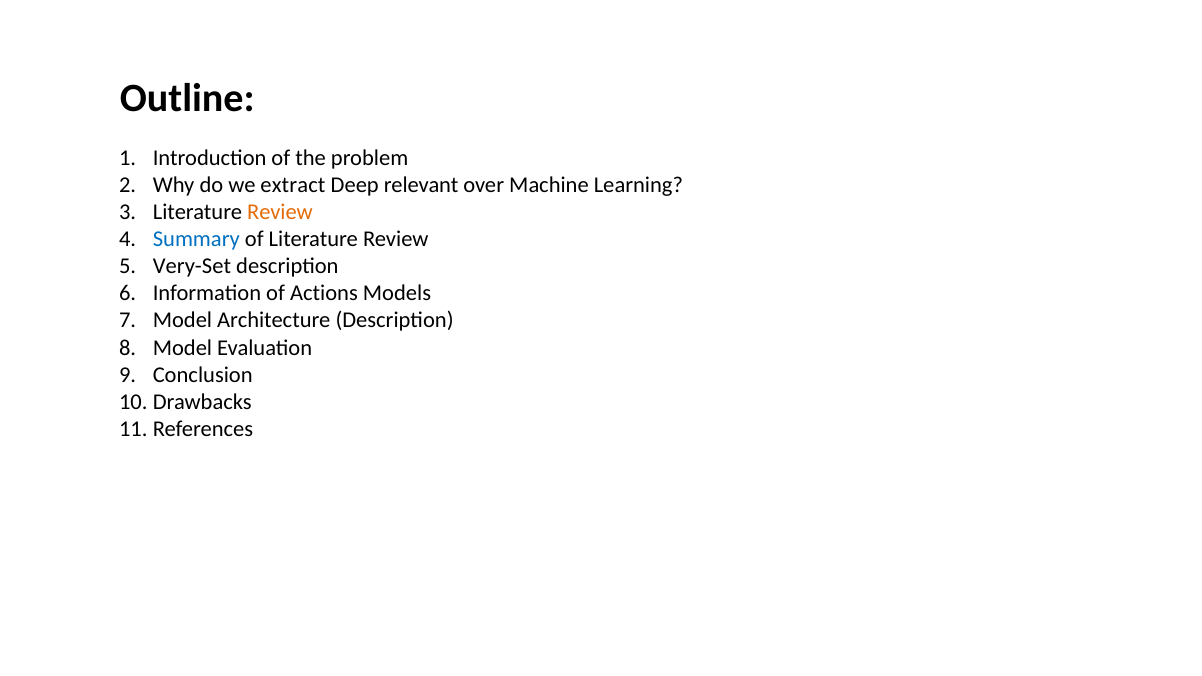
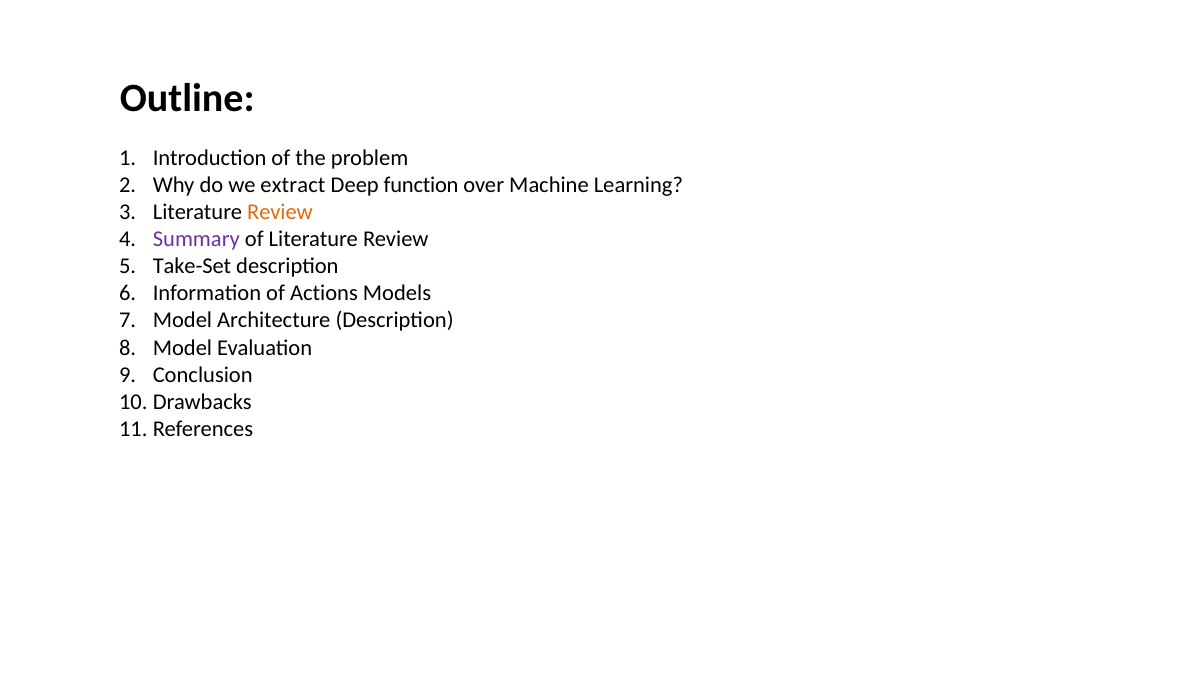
relevant: relevant -> function
Summary colour: blue -> purple
Very-Set: Very-Set -> Take-Set
